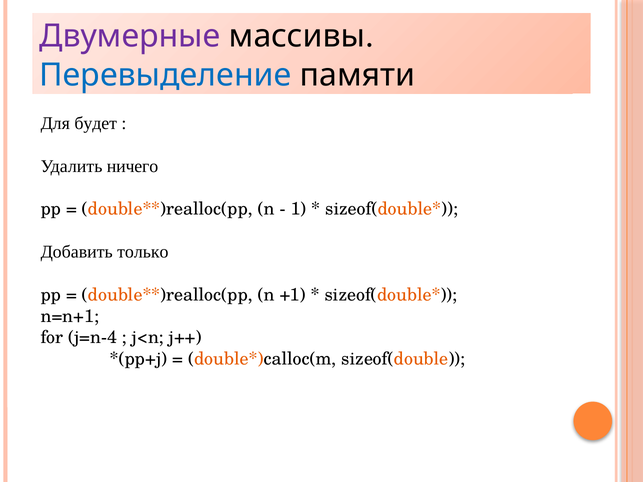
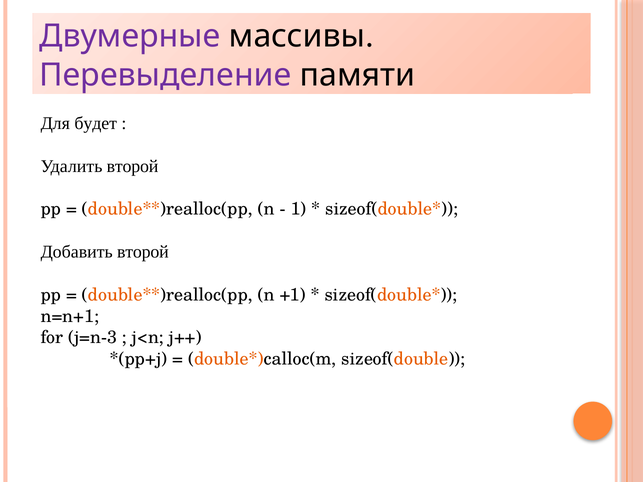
Перевыделение colour: blue -> purple
Удалить ничего: ничего -> второй
Добавить только: только -> второй
j=n-4: j=n-4 -> j=n-3
